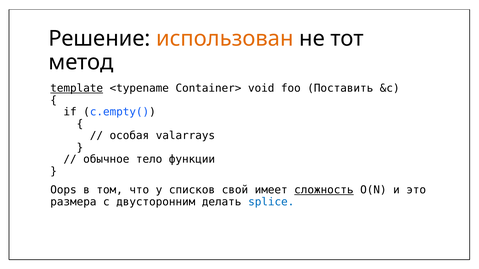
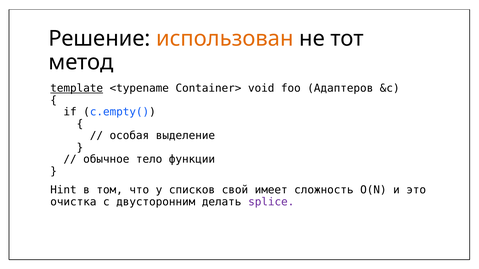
Поставить: Поставить -> Адаптеров
valarrays: valarrays -> выделение
Oops: Oops -> Hint
сложность underline: present -> none
размера: размера -> очистка
splice colour: blue -> purple
